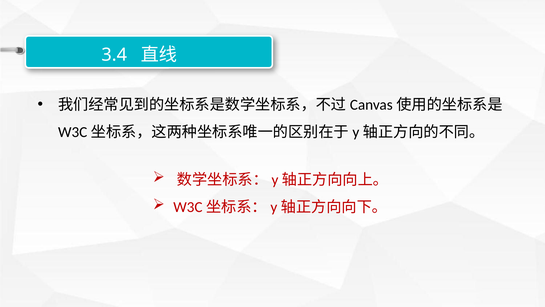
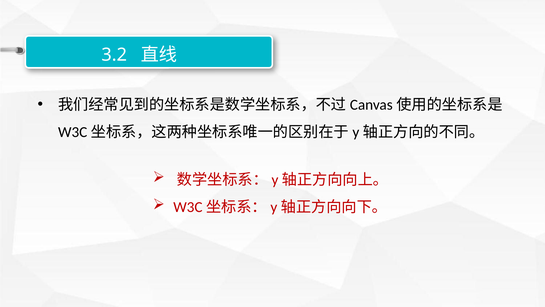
3.4: 3.4 -> 3.2
